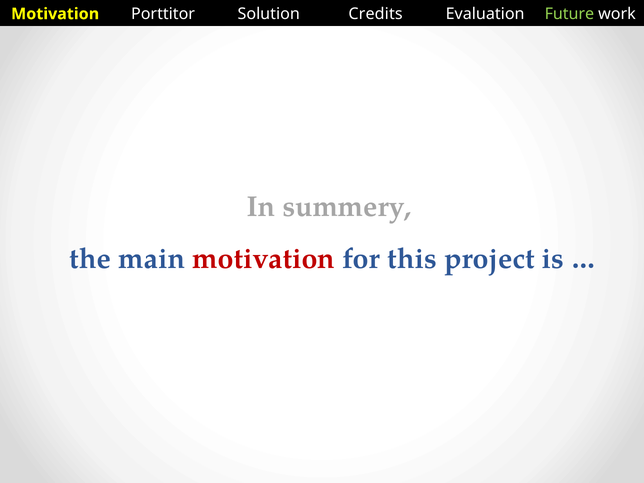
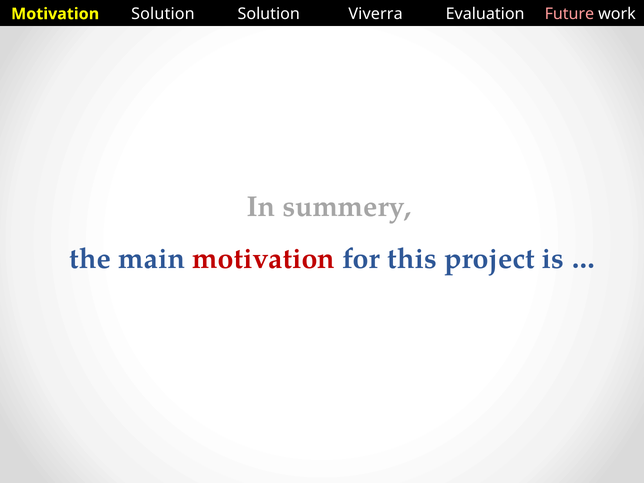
Motivation Porttitor: Porttitor -> Solution
Credits: Credits -> Viverra
Future colour: light green -> pink
